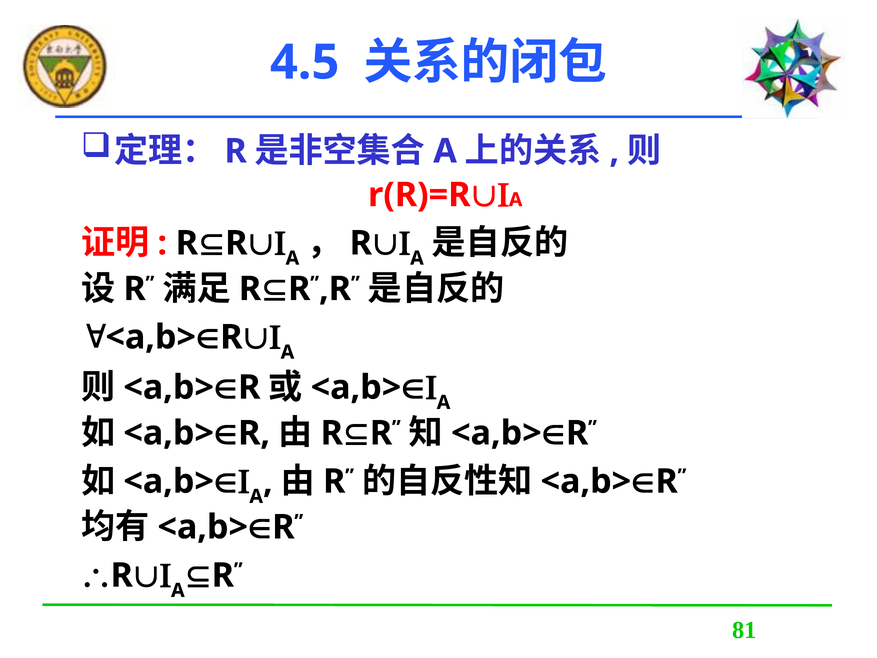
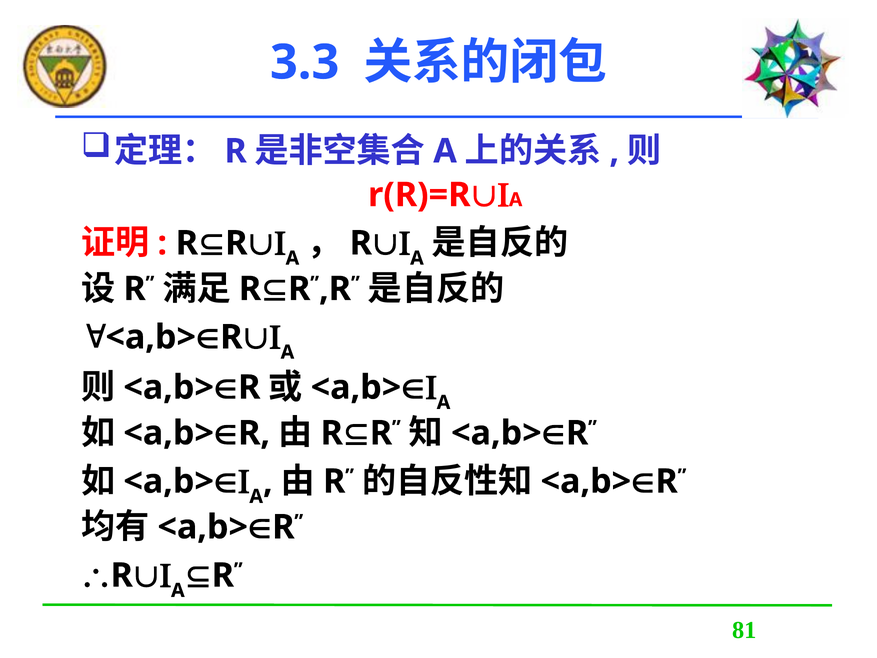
4.5: 4.5 -> 3.3
